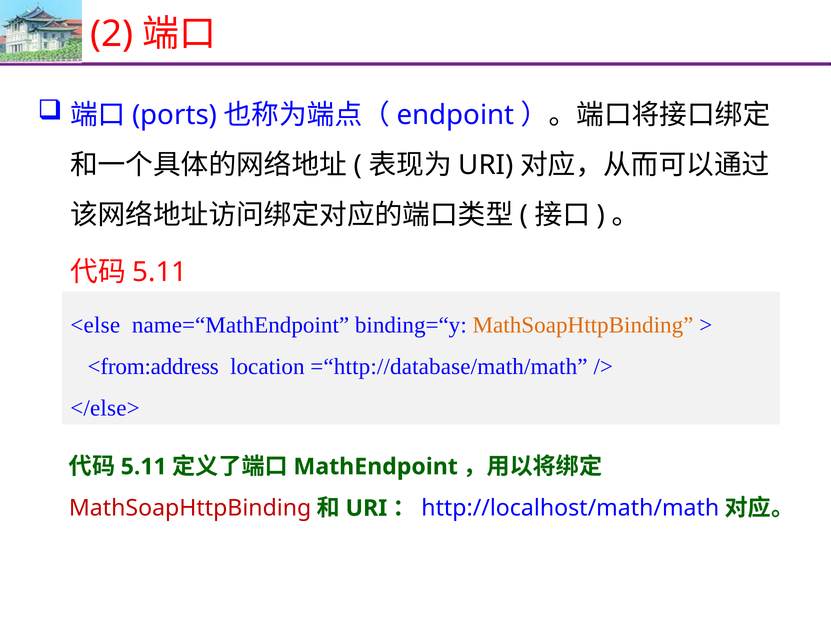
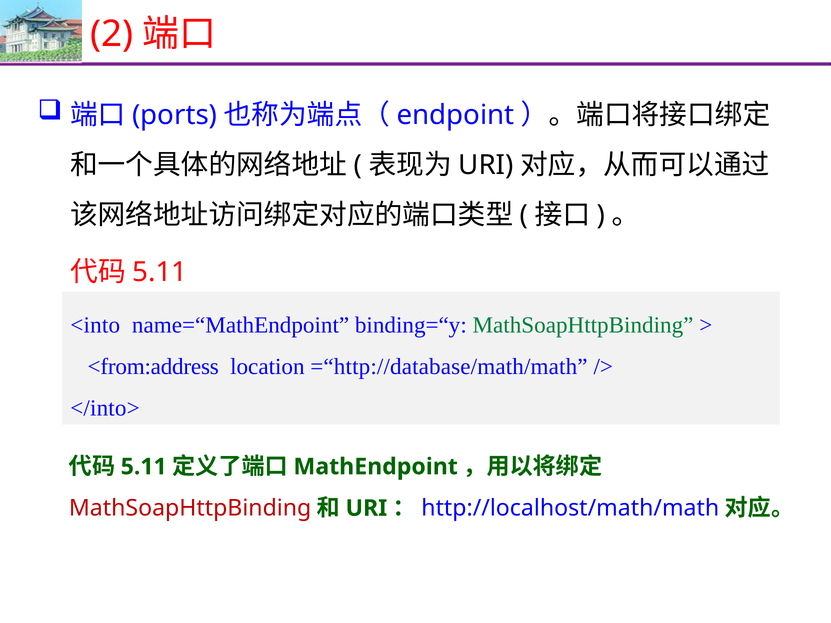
<else: <else -> <into
MathSoapHttpBinding at (583, 325) colour: orange -> green
</else>: </else> -> </into>
